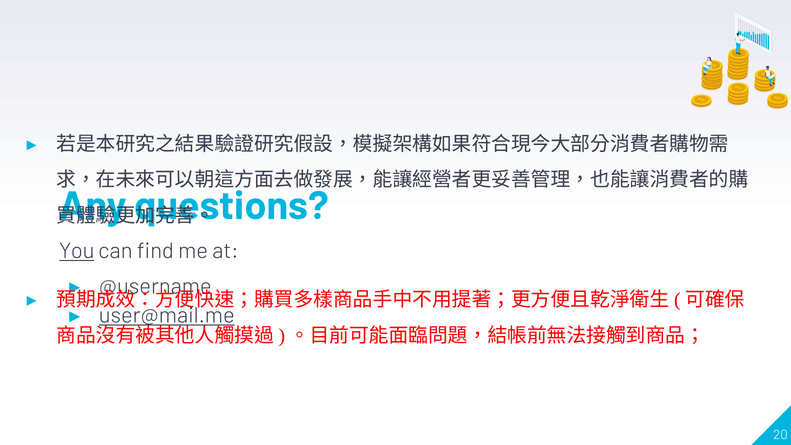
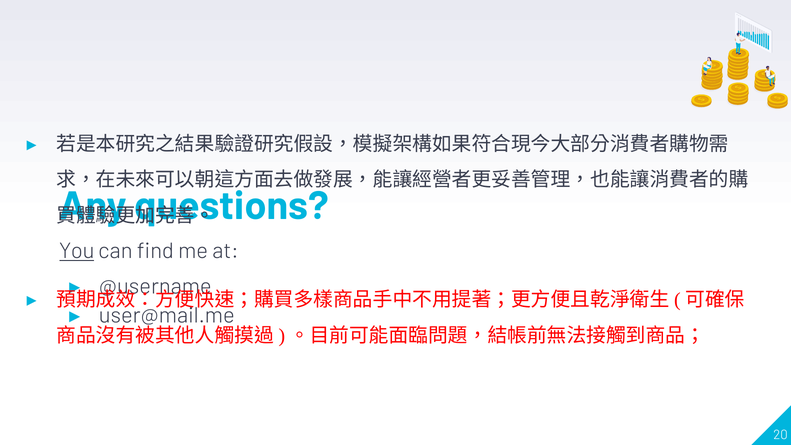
user@mail.me underline: present -> none
